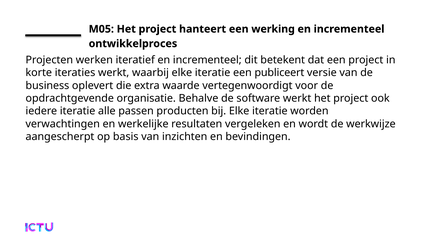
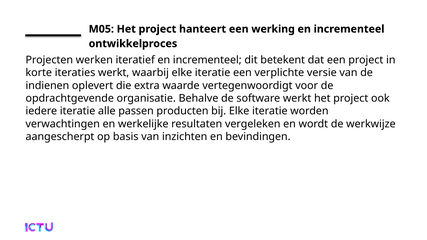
publiceert: publiceert -> verplichte
business: business -> indienen
